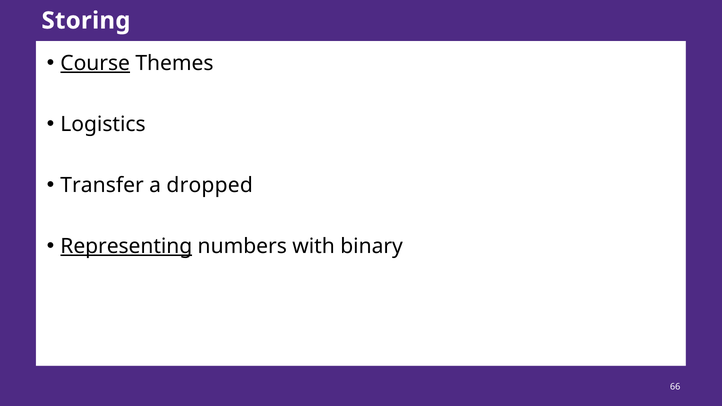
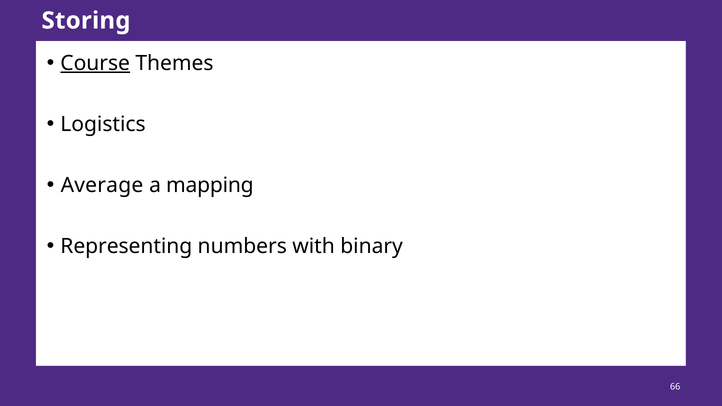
Transfer: Transfer -> Average
dropped: dropped -> mapping
Representing underline: present -> none
